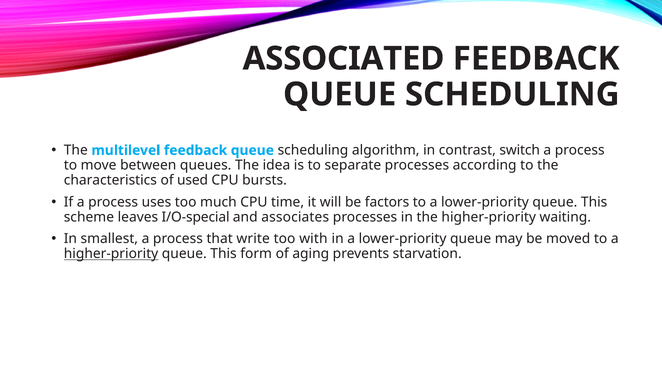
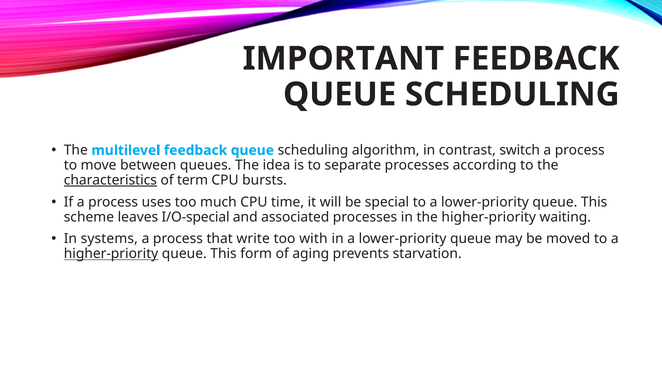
ASSOCIATED: ASSOCIATED -> IMPORTANT
characteristics underline: none -> present
used: used -> term
factors: factors -> special
associates: associates -> associated
smallest: smallest -> systems
